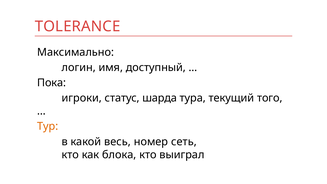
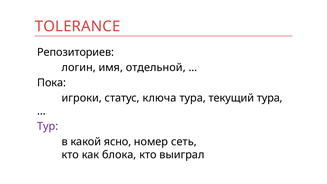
Максимально: Максимально -> Репозиториев
доступный: доступный -> отдельной
шарда: шарда -> ключа
текущий того: того -> тура
Тур colour: orange -> purple
весь: весь -> ясно
